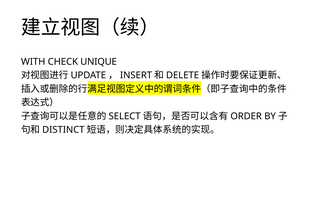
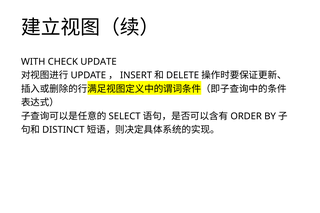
CHECK UNIQUE: UNIQUE -> UPDATE
